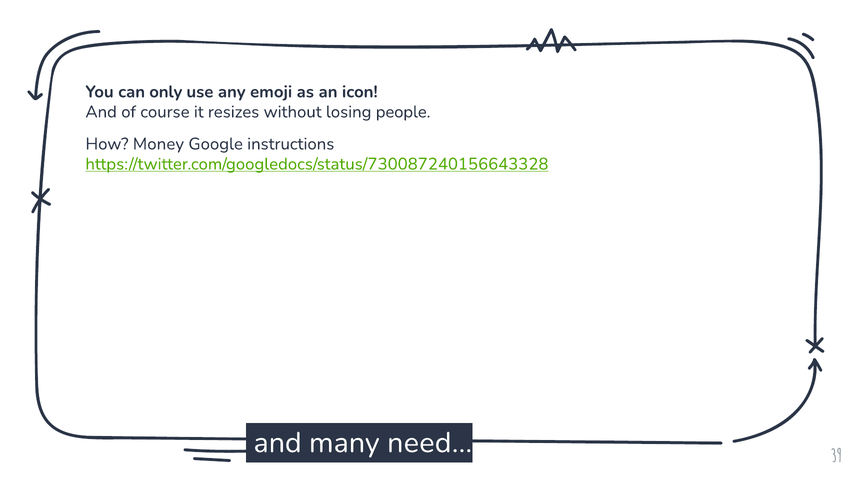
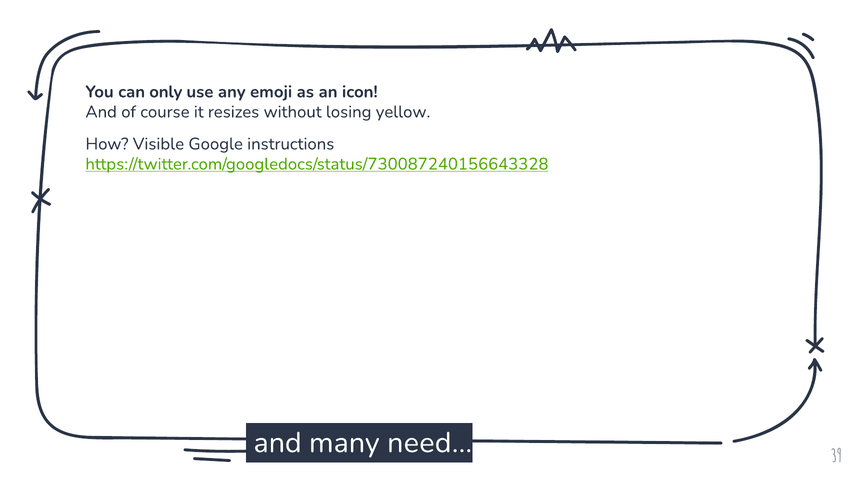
people: people -> yellow
Money: Money -> Visible
